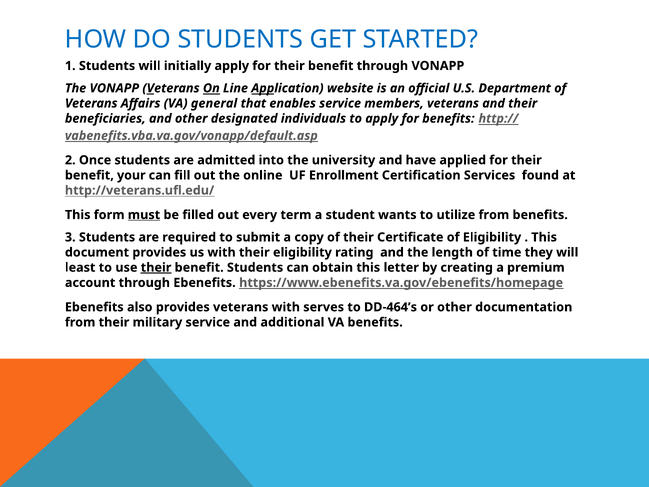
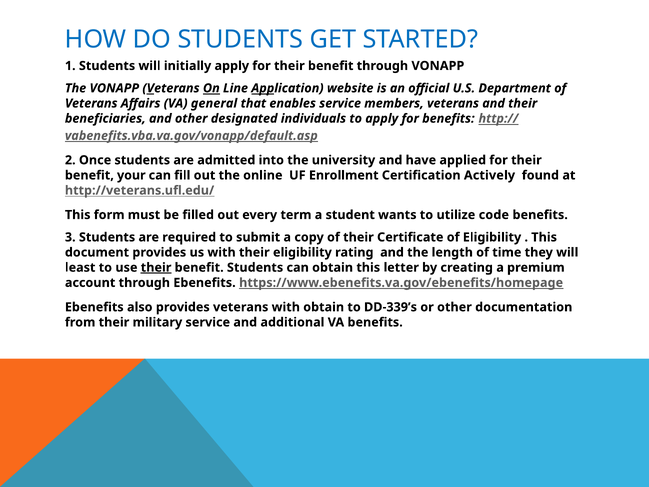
Services: Services -> Actively
must underline: present -> none
utilize from: from -> code
with serves: serves -> obtain
DD-464’s: DD-464’s -> DD-339’s
